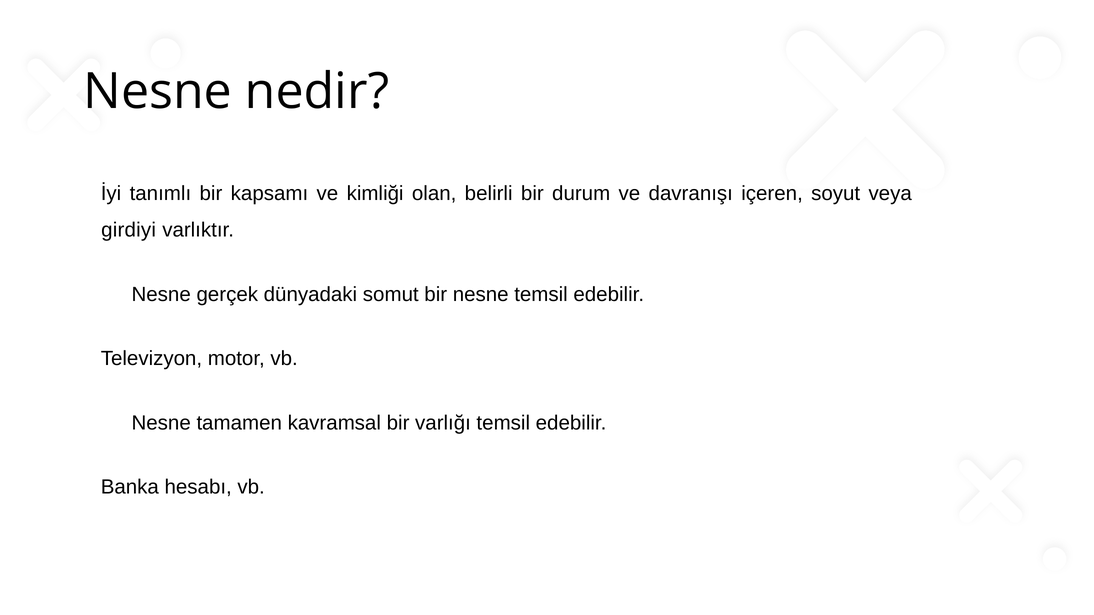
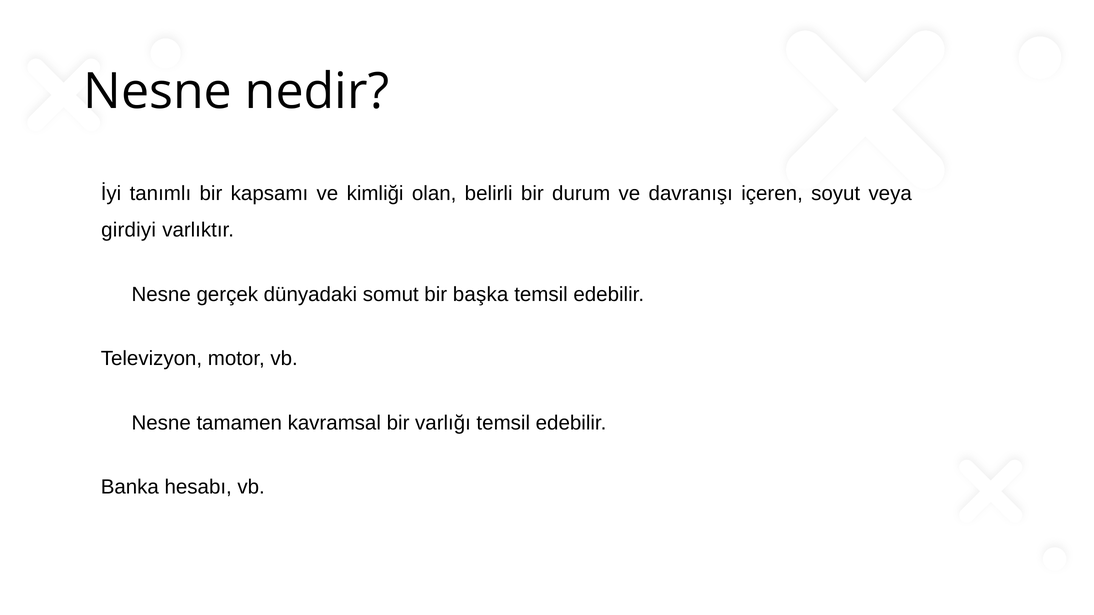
bir nesne: nesne -> başka
